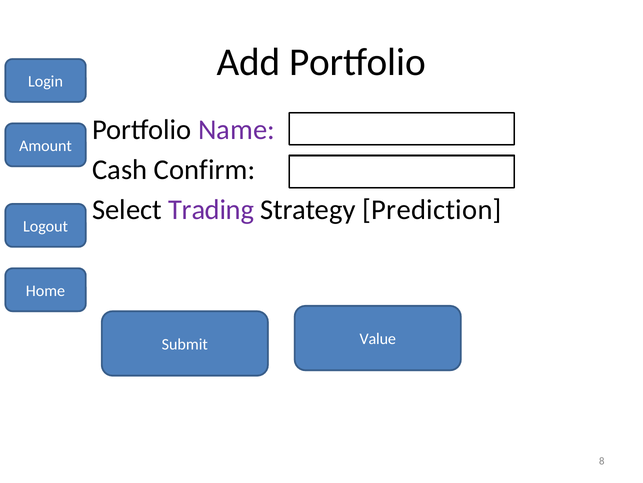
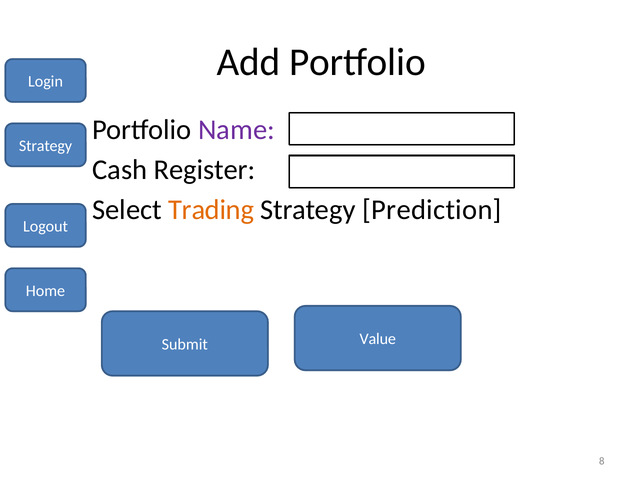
Amount at (45, 146): Amount -> Strategy
Confirm: Confirm -> Register
Trading colour: purple -> orange
